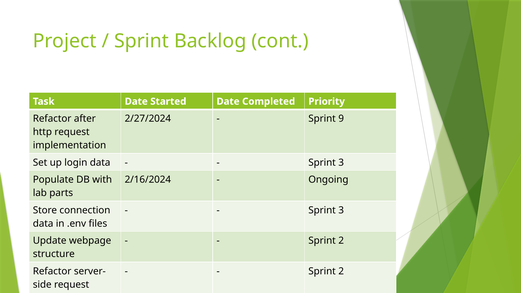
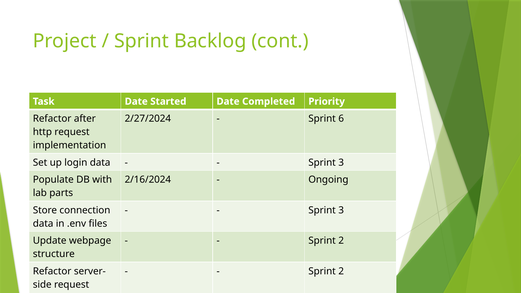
9: 9 -> 6
